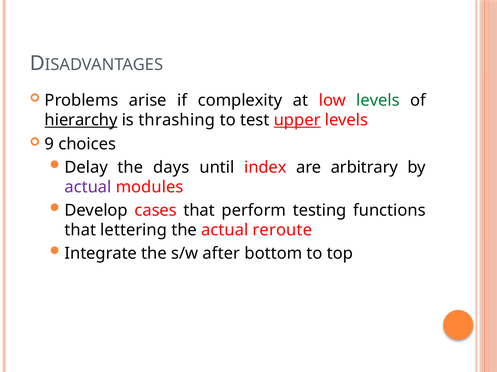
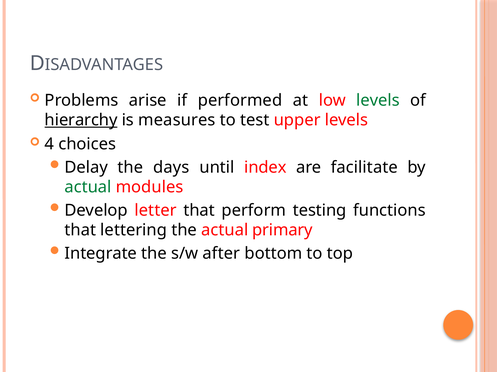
complexity: complexity -> performed
thrashing: thrashing -> measures
upper underline: present -> none
9: 9 -> 4
arbitrary: arbitrary -> facilitate
actual at (88, 188) colour: purple -> green
cases: cases -> letter
reroute: reroute -> primary
